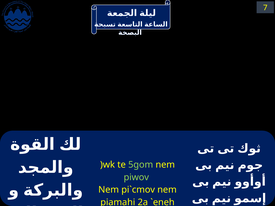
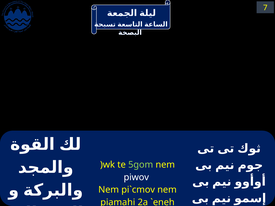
piwov colour: light green -> white
